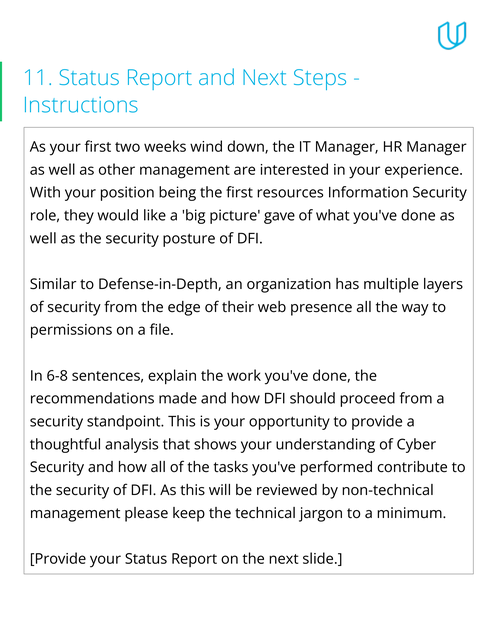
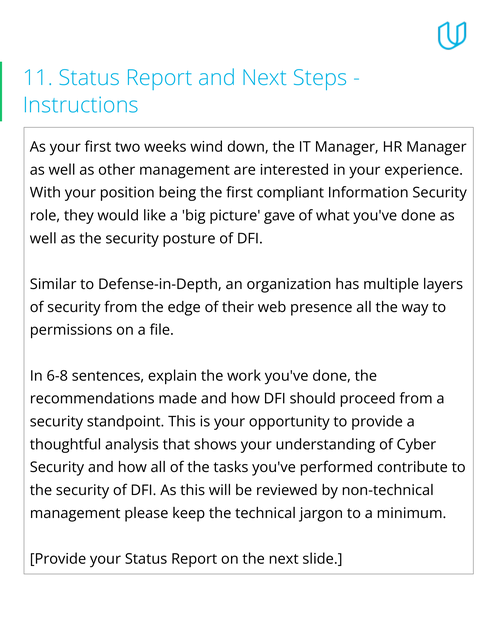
resources: resources -> compliant
